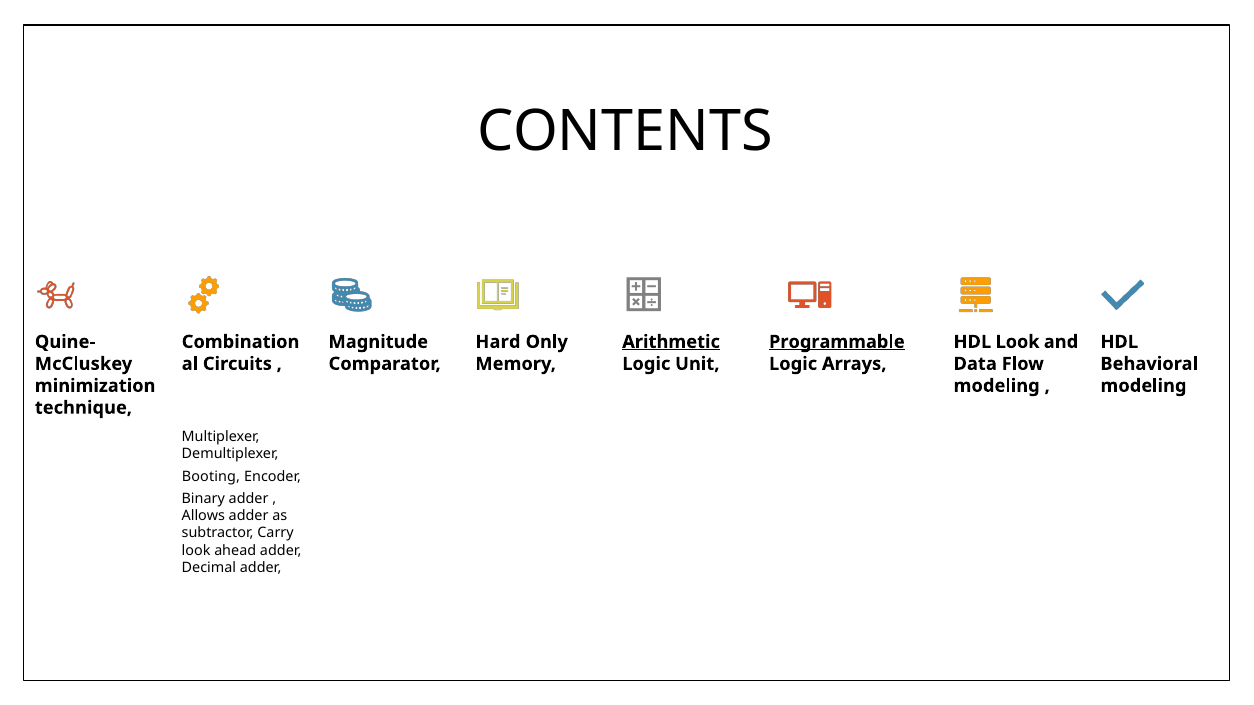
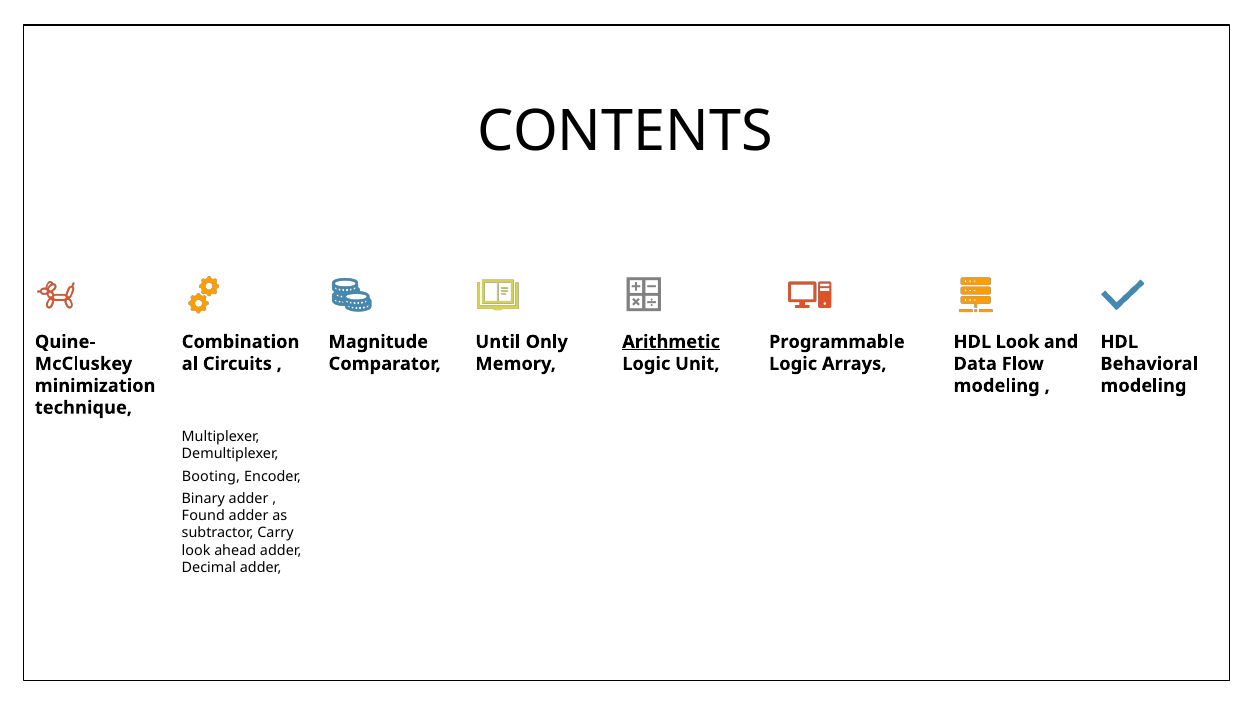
Hard: Hard -> Until
Programmable underline: present -> none
Allows: Allows -> Found
